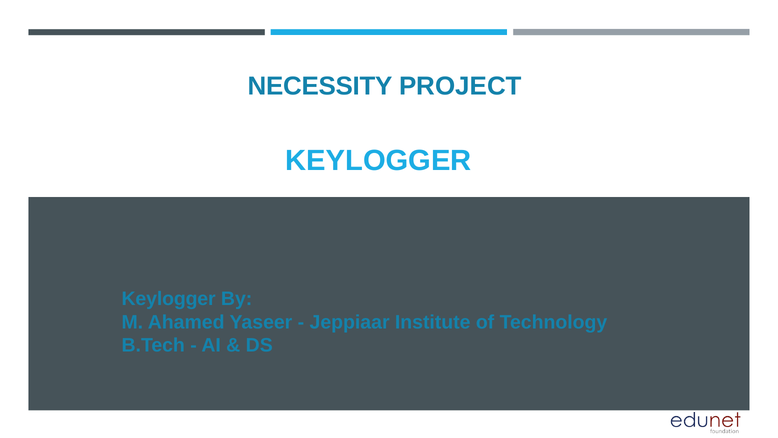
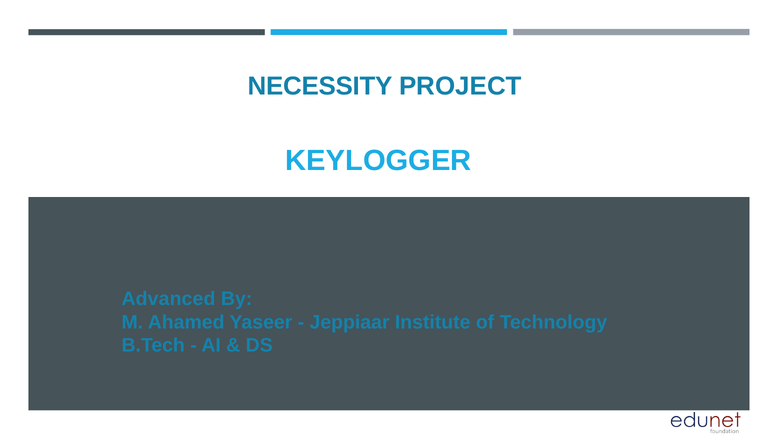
Keylogger at (169, 299): Keylogger -> Advanced
